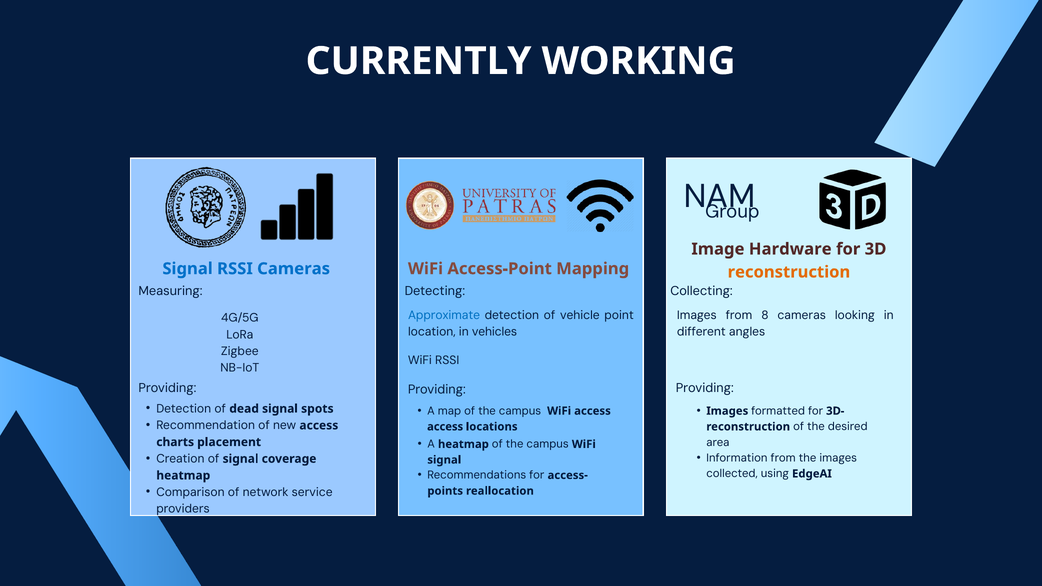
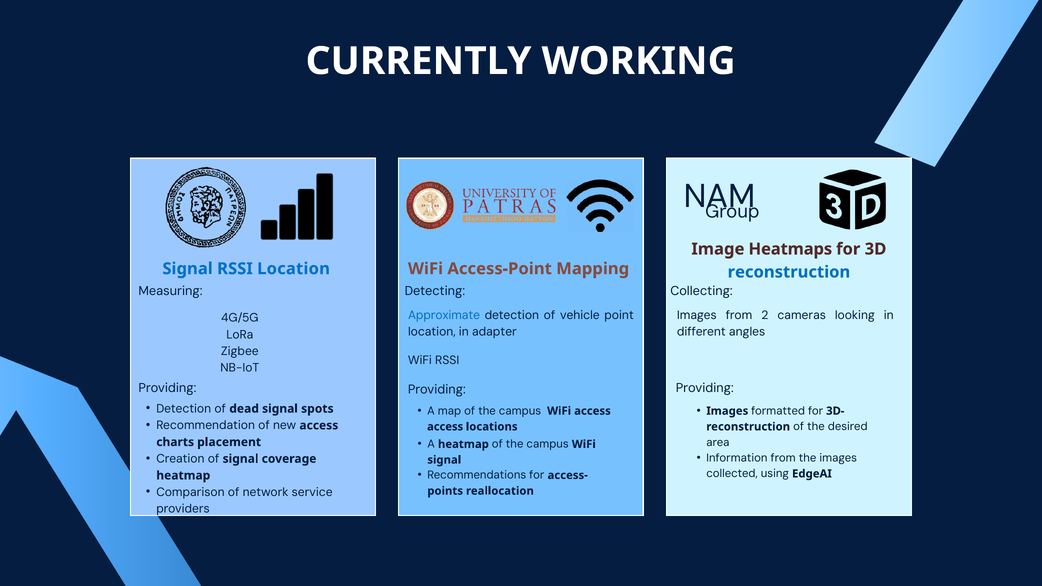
Hardware: Hardware -> Heatmaps
RSSI Cameras: Cameras -> Location
reconstruction at (789, 272) colour: orange -> blue
8: 8 -> 2
vehicles: vehicles -> adapter
